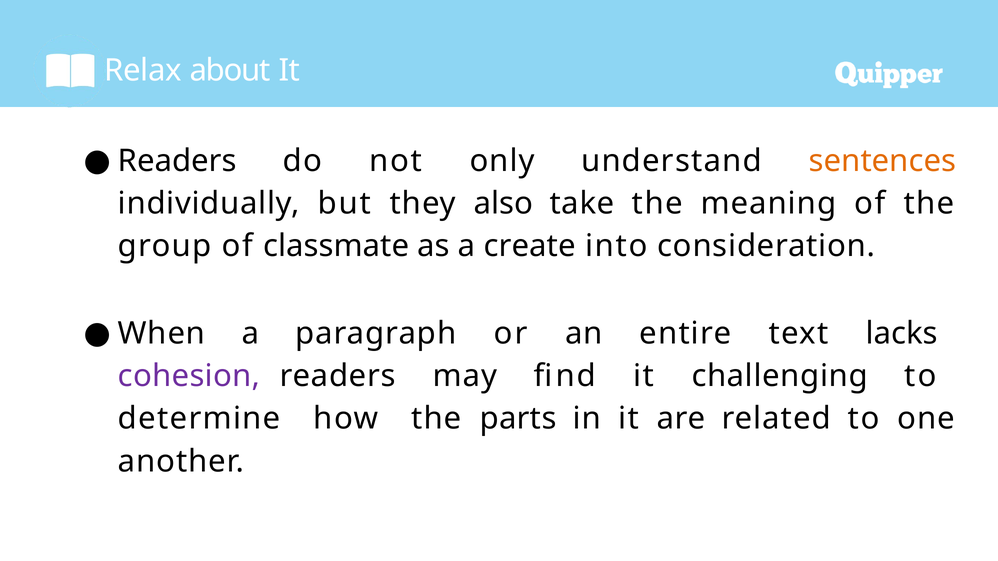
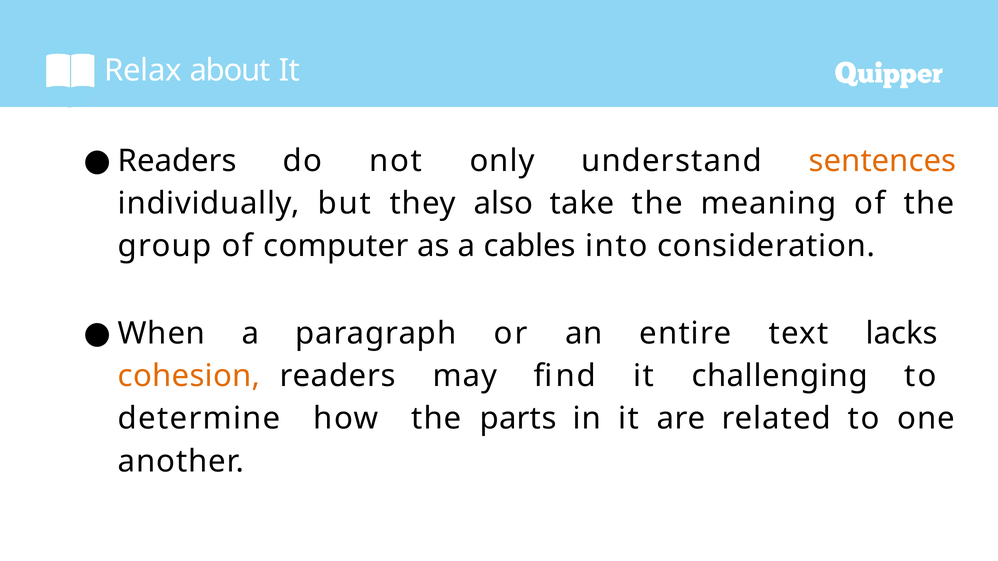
classmate: classmate -> computer
create: create -> cables
cohesion colour: purple -> orange
